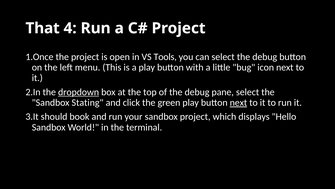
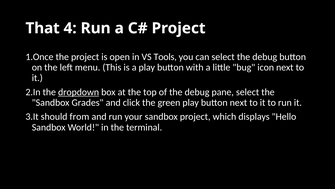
Stating: Stating -> Grades
next at (238, 102) underline: present -> none
book: book -> from
